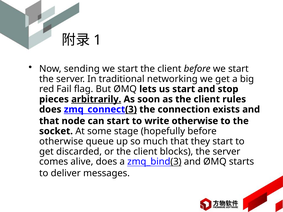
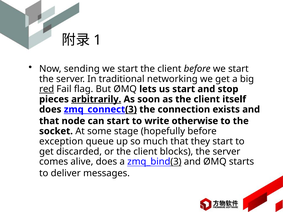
red underline: none -> present
rules: rules -> itself
otherwise at (61, 141): otherwise -> exception
